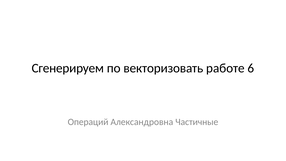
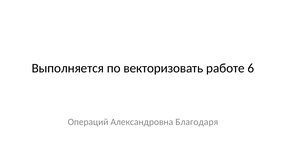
Сгенерируем: Сгенерируем -> Выполняется
Частичные: Частичные -> Благодаря
